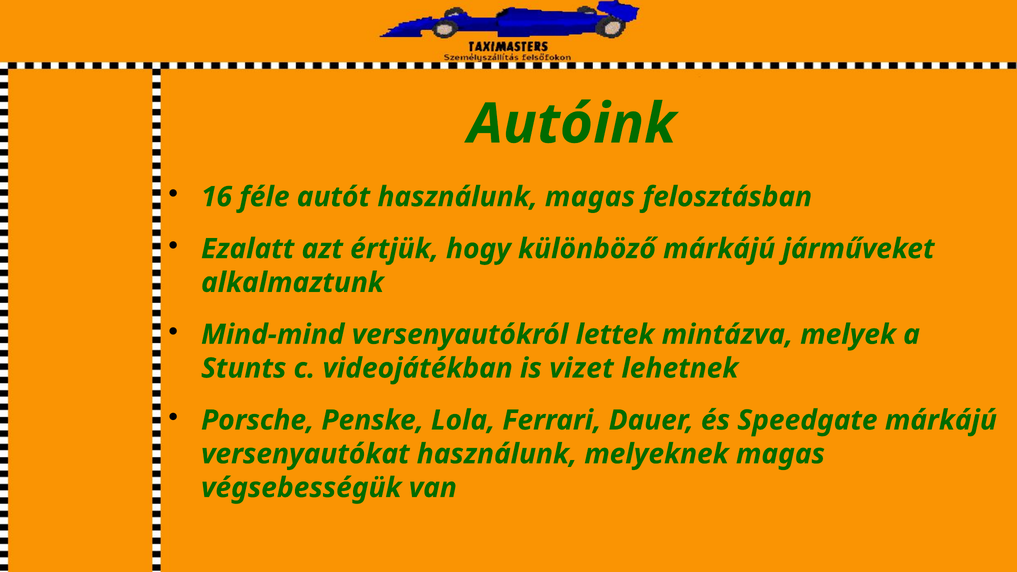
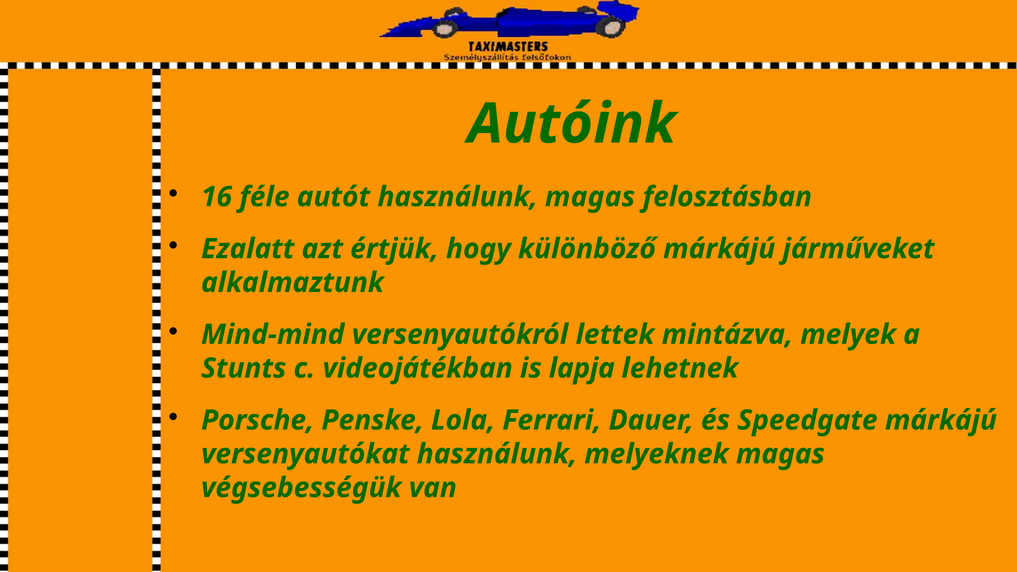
vizet: vizet -> lapja
